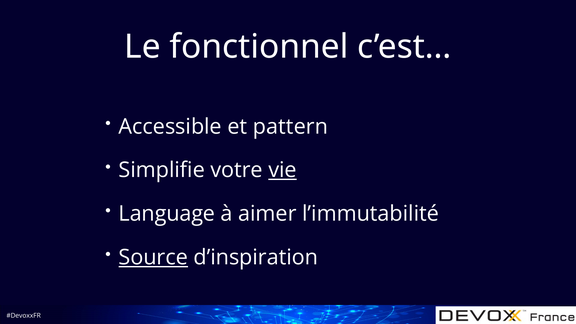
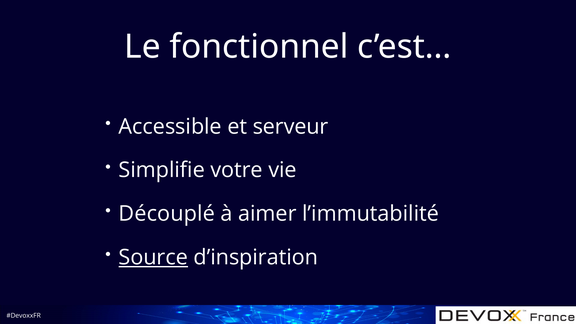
pattern: pattern -> serveur
vie underline: present -> none
Language: Language -> Découplé
